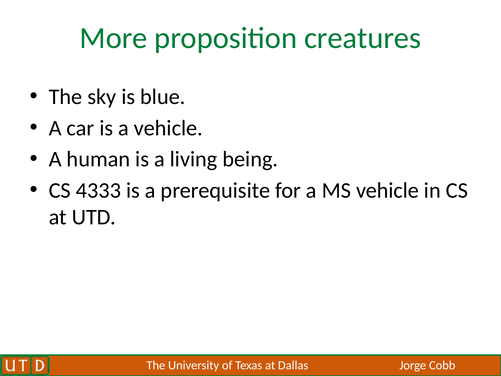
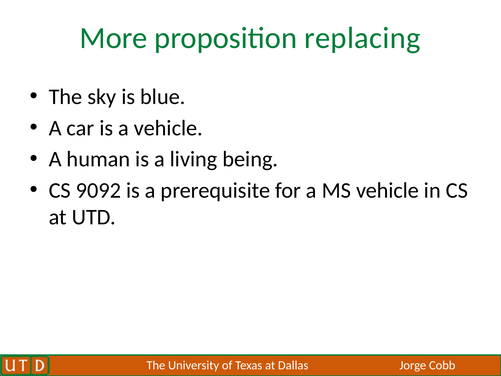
creatures: creatures -> replacing
4333: 4333 -> 9092
